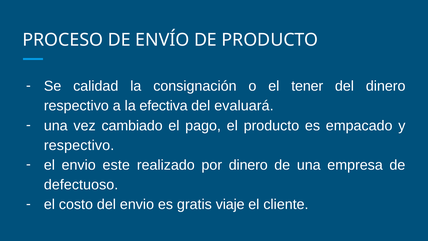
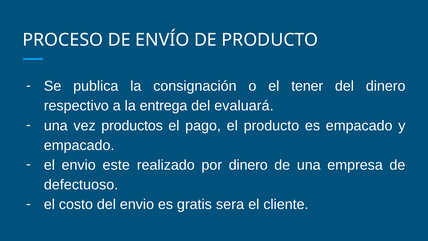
calidad: calidad -> publica
efectiva: efectiva -> entrega
cambiado: cambiado -> productos
respectivo at (79, 145): respectivo -> empacado
viaje: viaje -> sera
